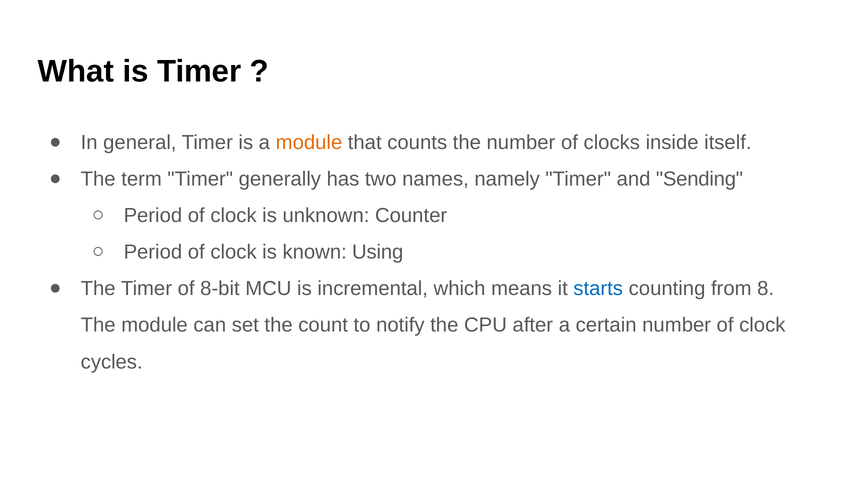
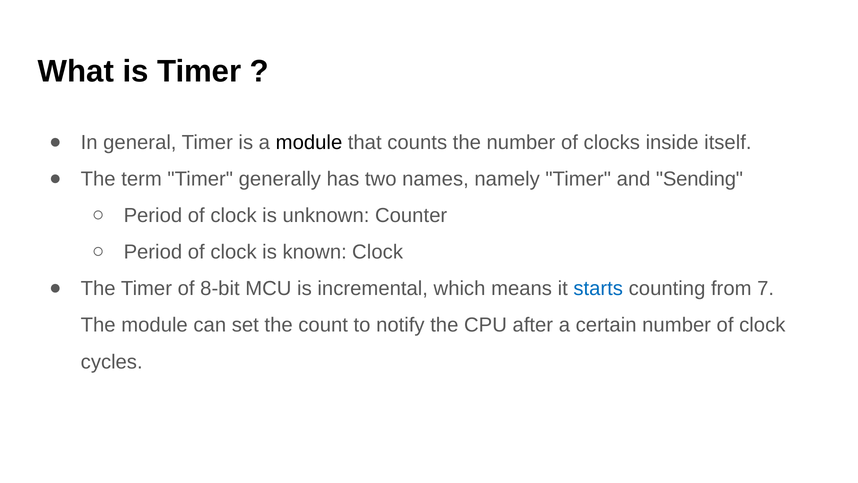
module at (309, 142) colour: orange -> black
known Using: Using -> Clock
8: 8 -> 7
